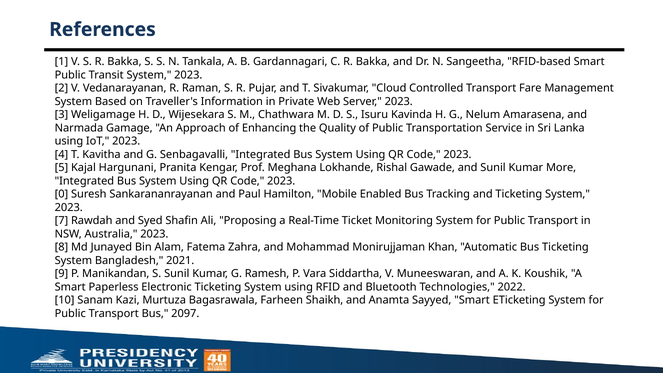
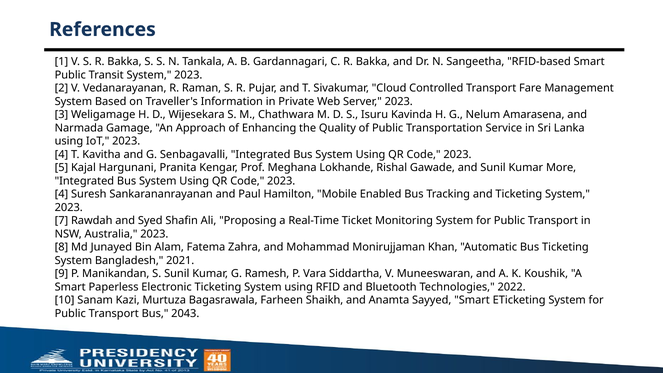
0 at (61, 194): 0 -> 4
2097: 2097 -> 2043
